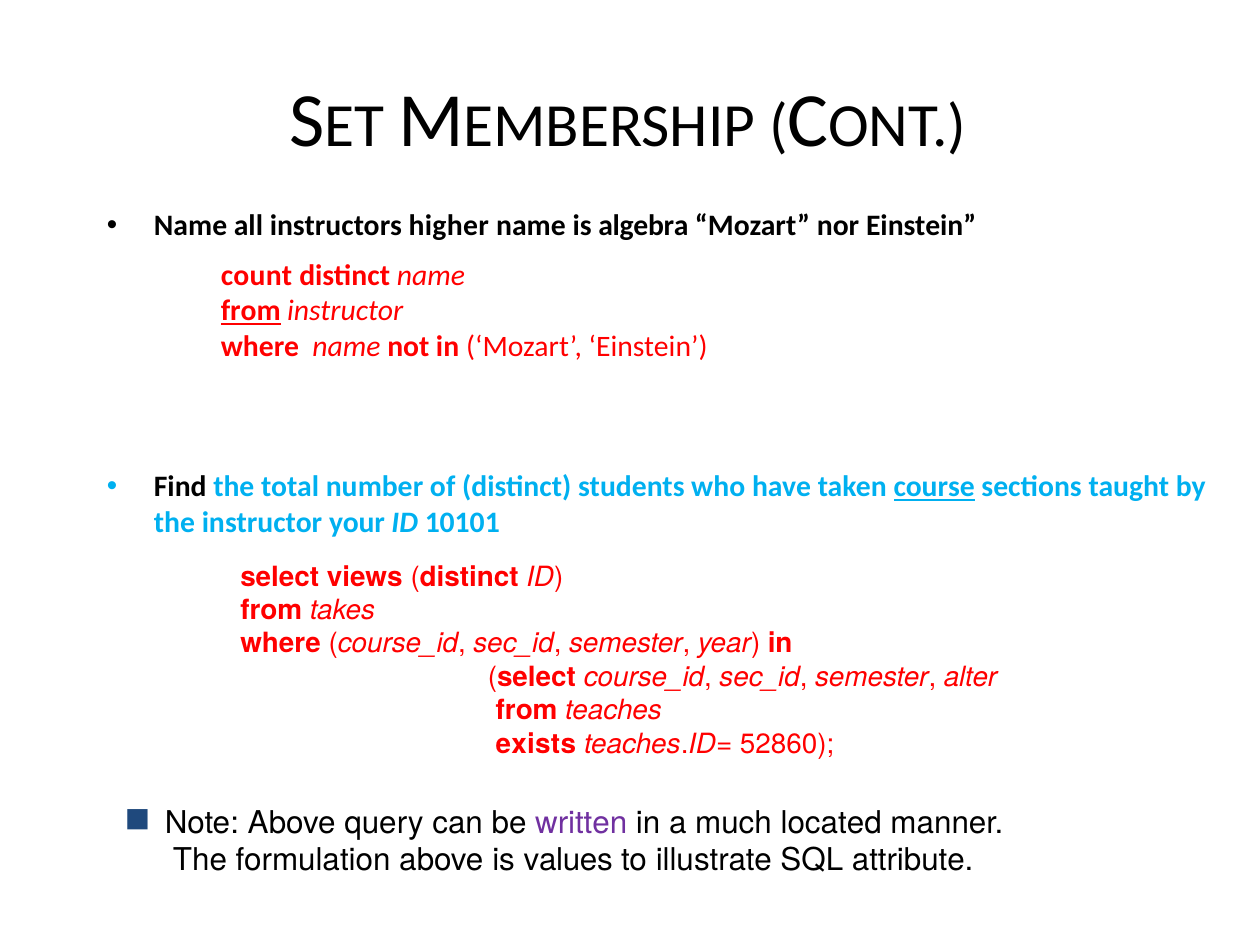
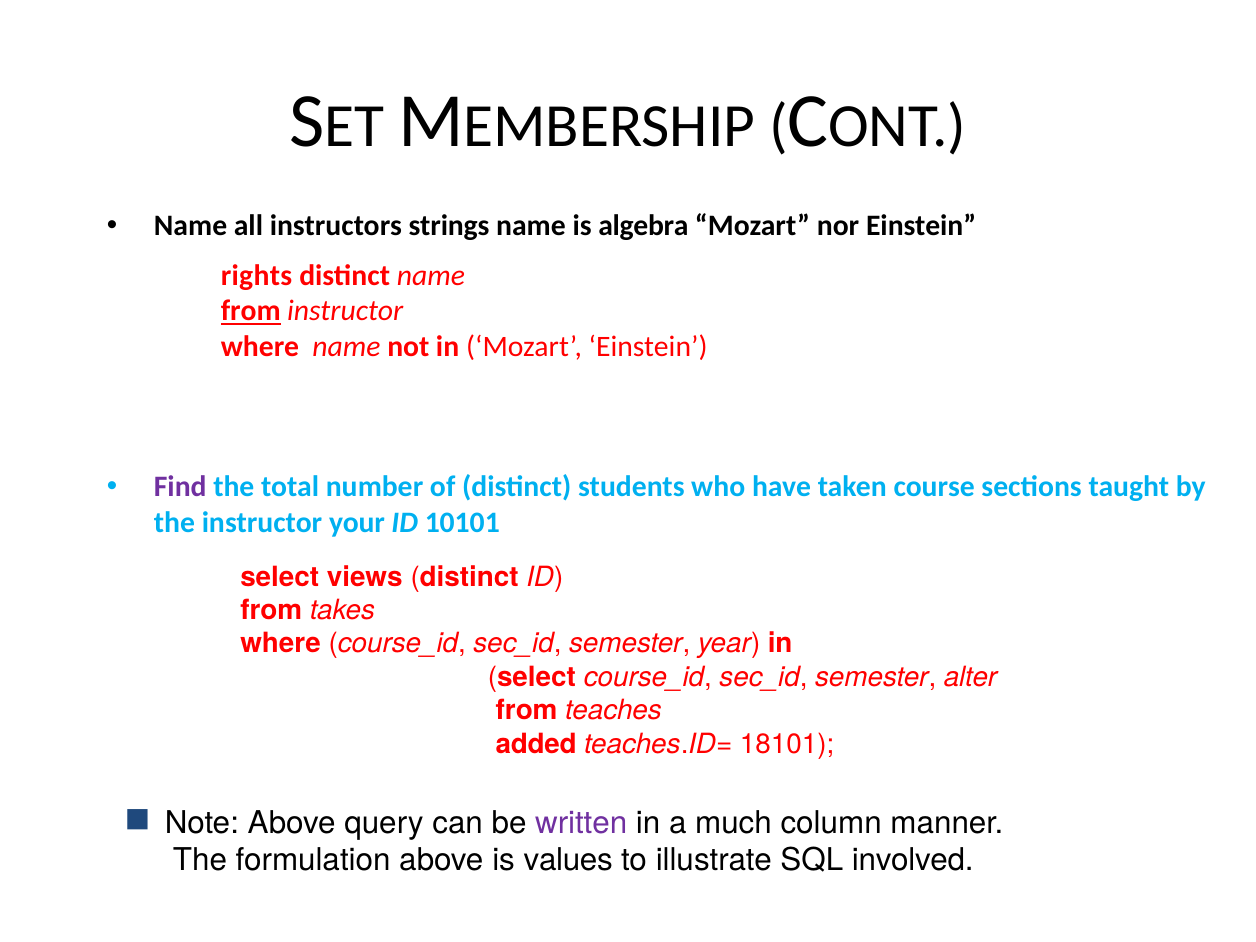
higher: higher -> strings
count: count -> rights
Find colour: black -> purple
course underline: present -> none
exists: exists -> added
52860: 52860 -> 18101
located: located -> column
attribute: attribute -> involved
